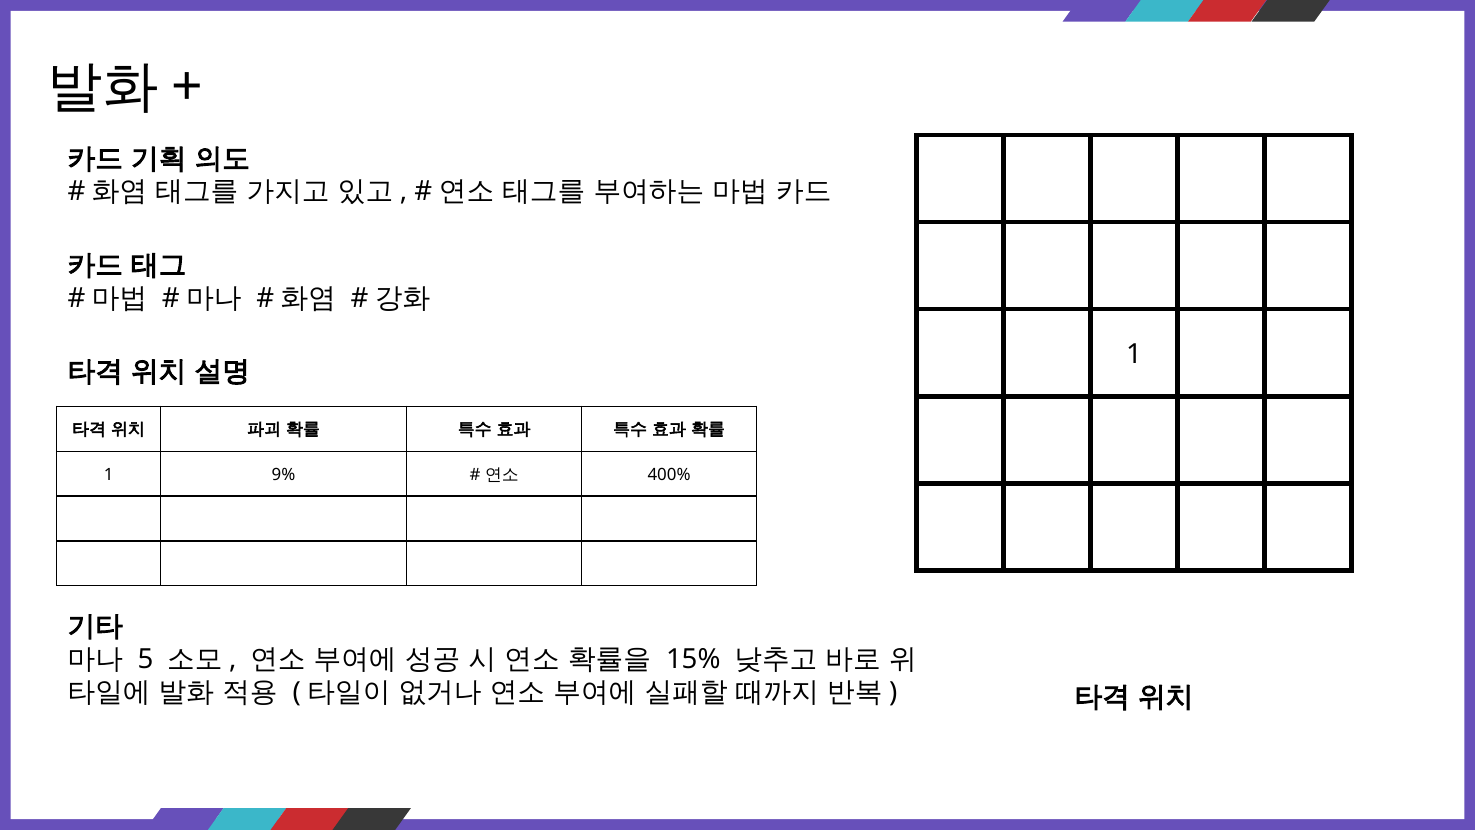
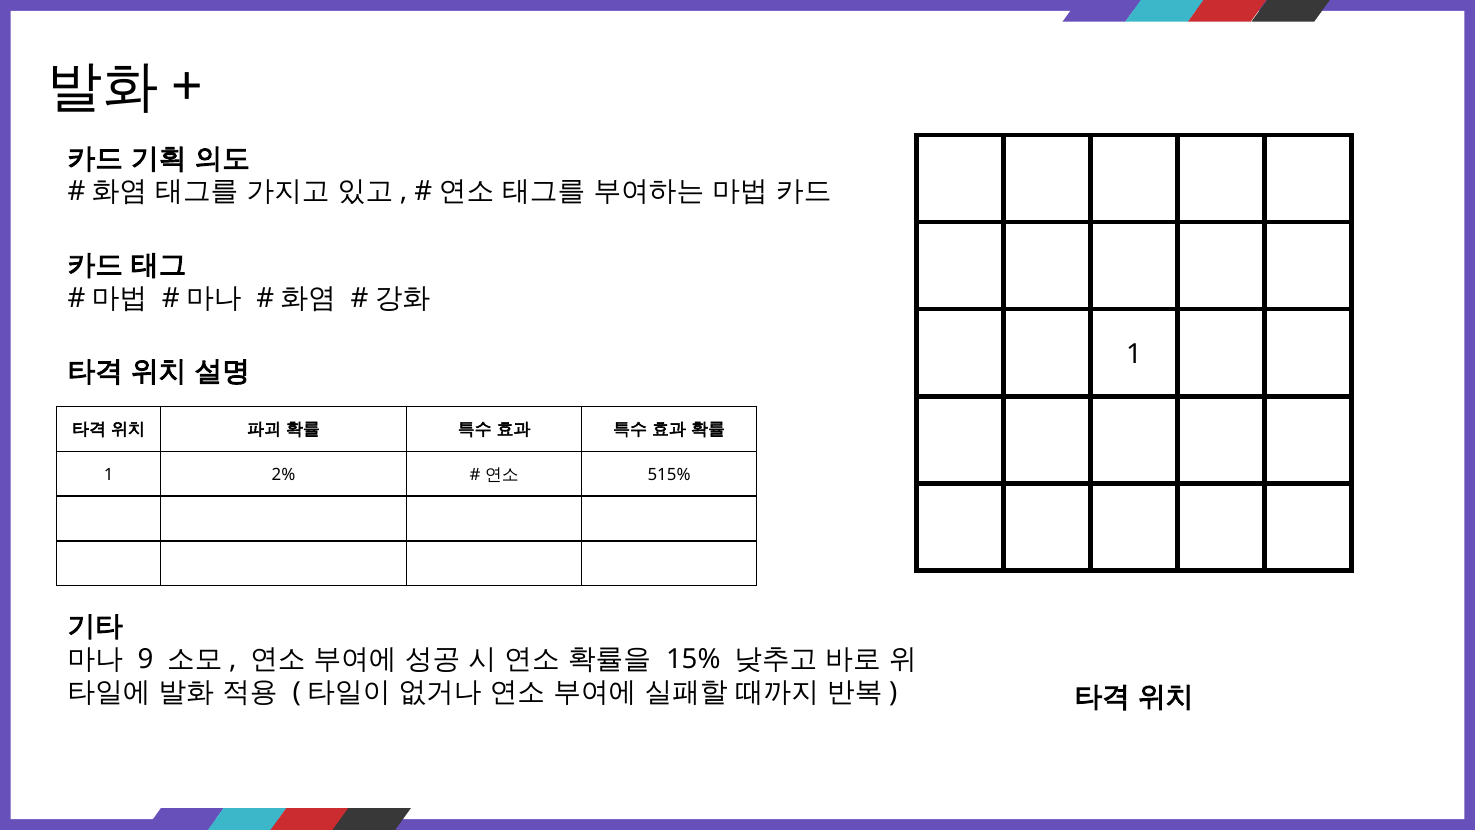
9%: 9% -> 2%
400%: 400% -> 515%
5: 5 -> 9
